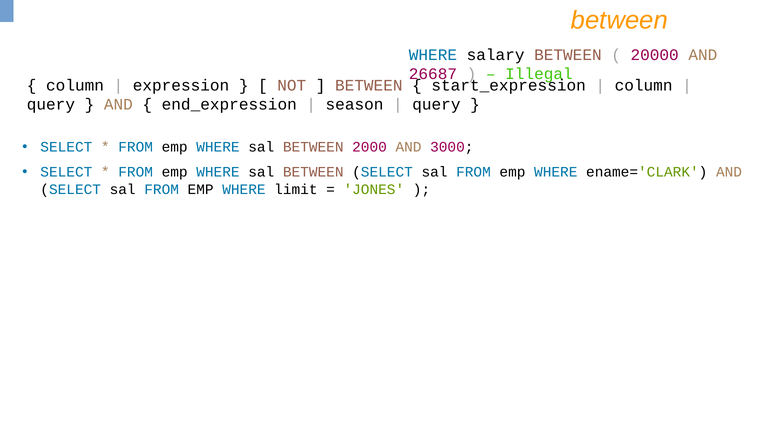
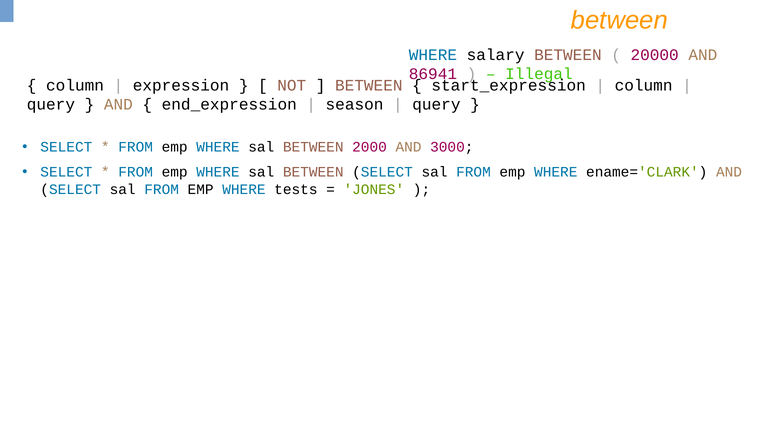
26687: 26687 -> 86941
limit: limit -> tests
